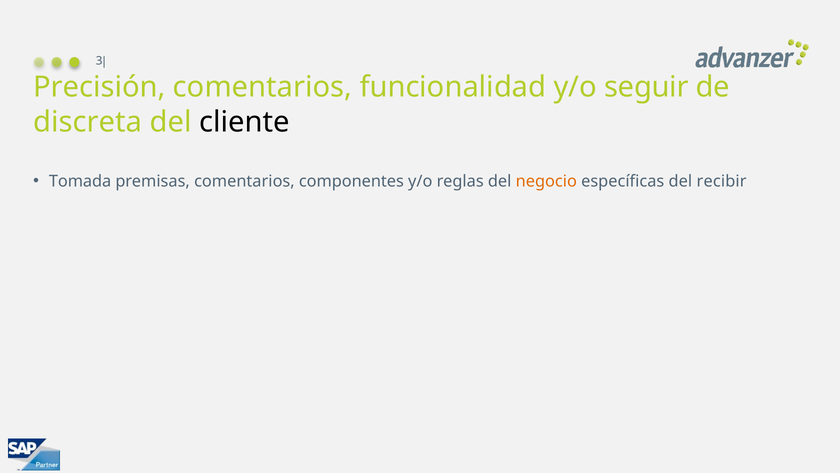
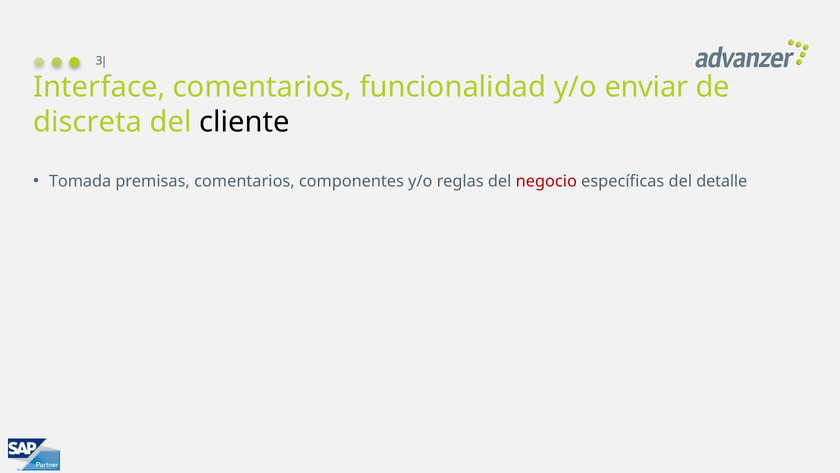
Precisión: Precisión -> Interface
seguir: seguir -> enviar
negocio colour: orange -> red
recibir: recibir -> detalle
